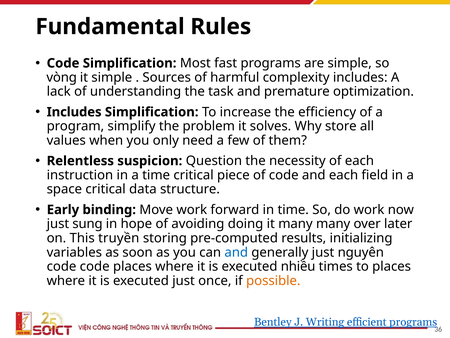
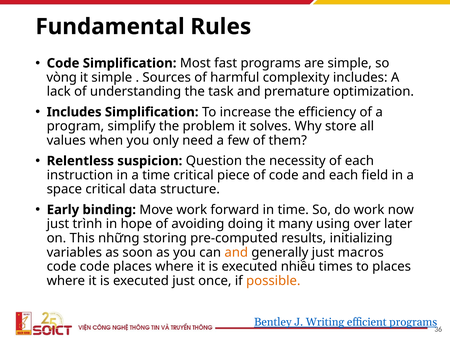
sung: sung -> trình
many many: many -> using
truyền: truyền -> những
and at (236, 252) colour: blue -> orange
nguyên: nguyên -> macros
